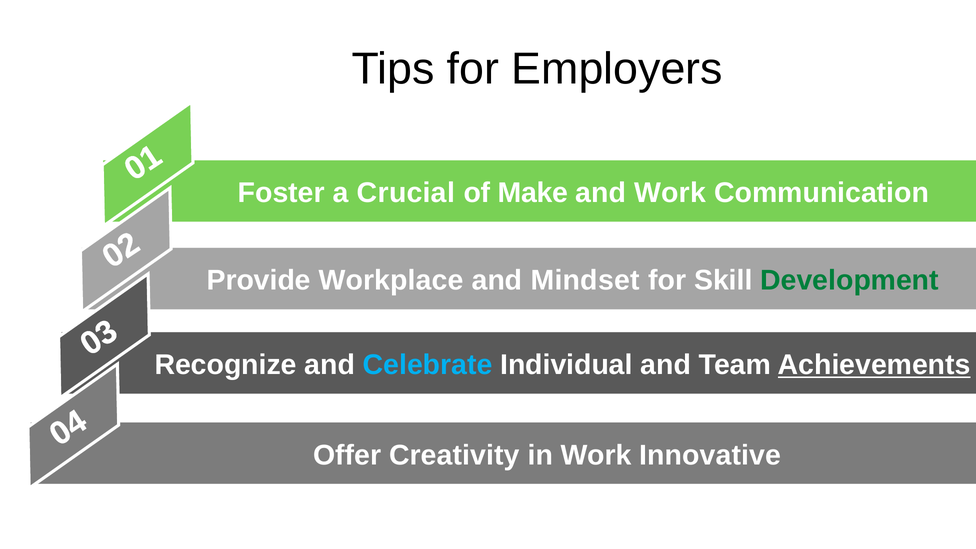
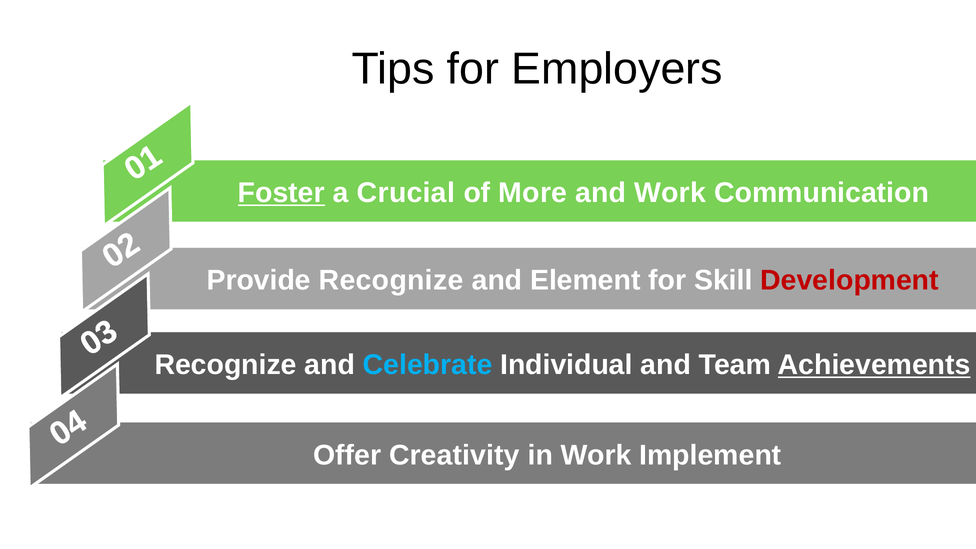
Foster underline: none -> present
Make: Make -> More
Provide Workplace: Workplace -> Recognize
Mindset: Mindset -> Element
Development colour: green -> red
Innovative: Innovative -> Implement
